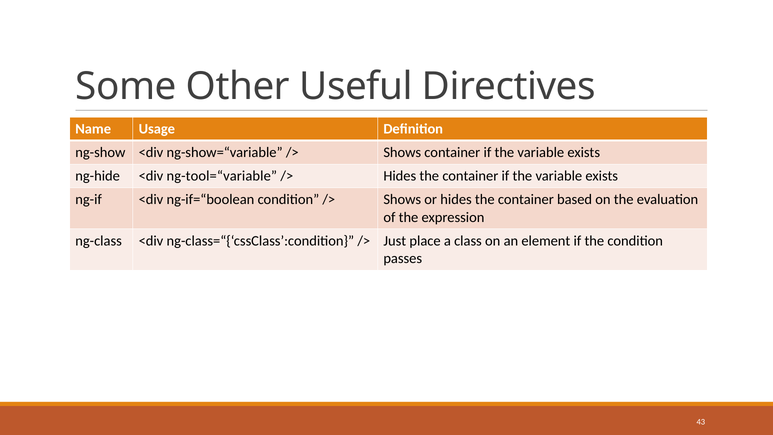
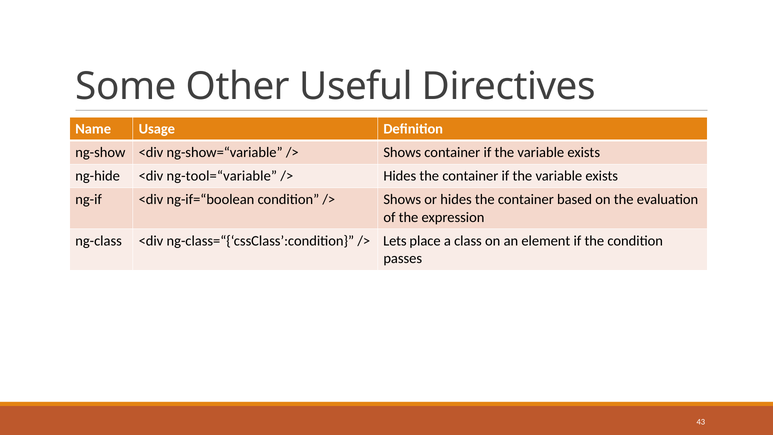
Just: Just -> Lets
